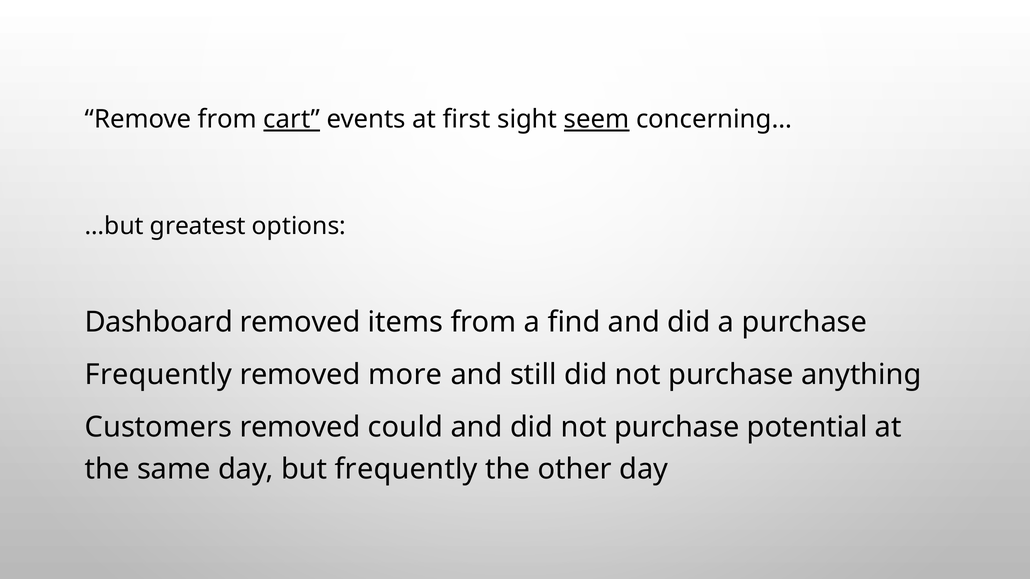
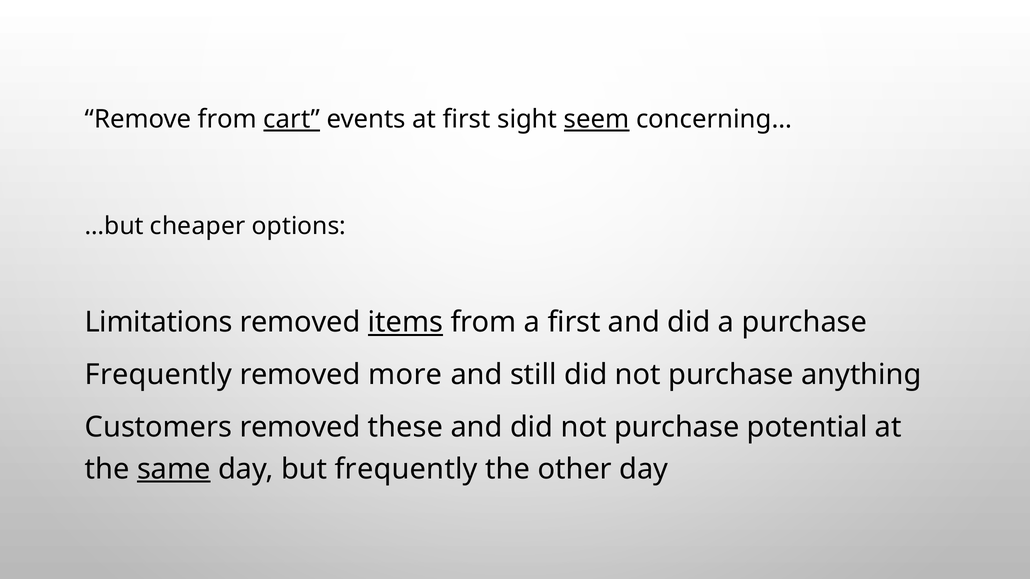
greatest: greatest -> cheaper
Dashboard: Dashboard -> Limitations
items underline: none -> present
a find: find -> first
could: could -> these
same underline: none -> present
